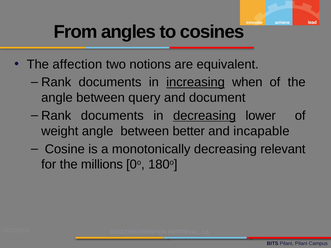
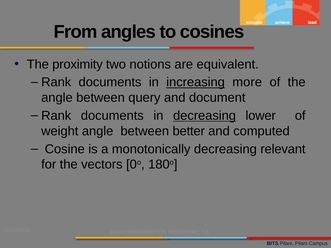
affection: affection -> proximity
when: when -> more
incapable: incapable -> computed
millions: millions -> vectors
